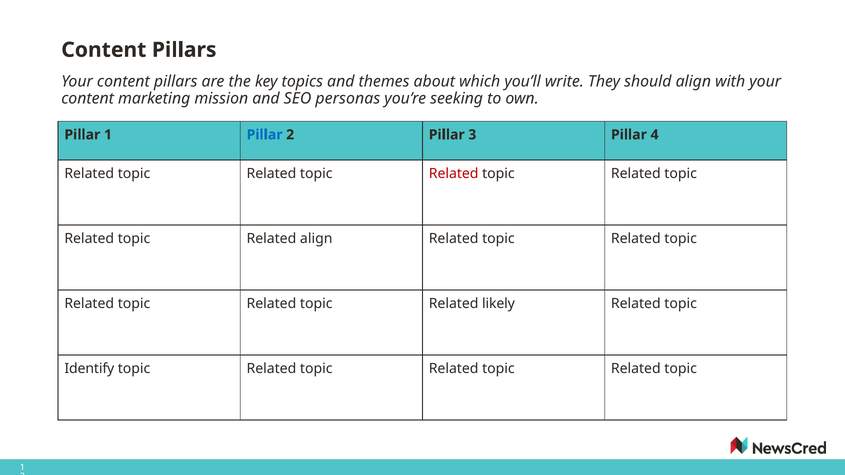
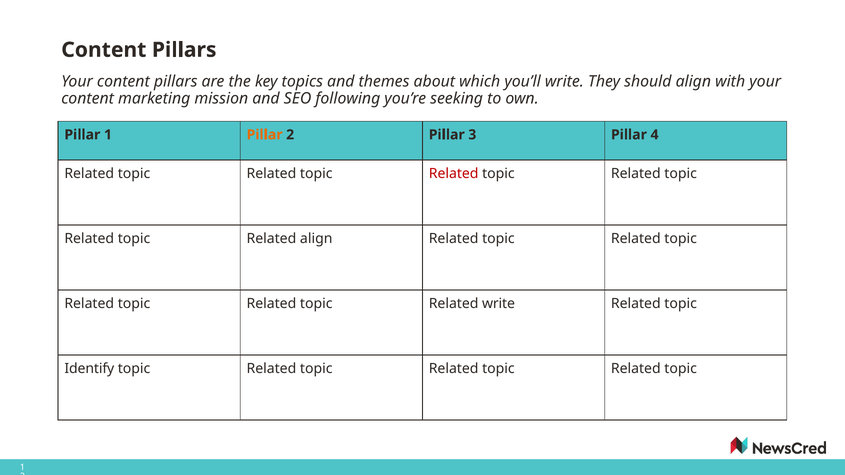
personas: personas -> following
Pillar at (265, 135) colour: blue -> orange
Related likely: likely -> write
